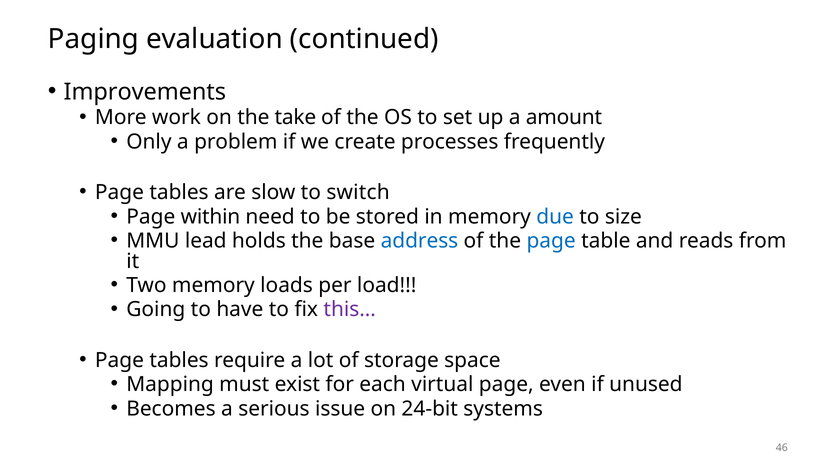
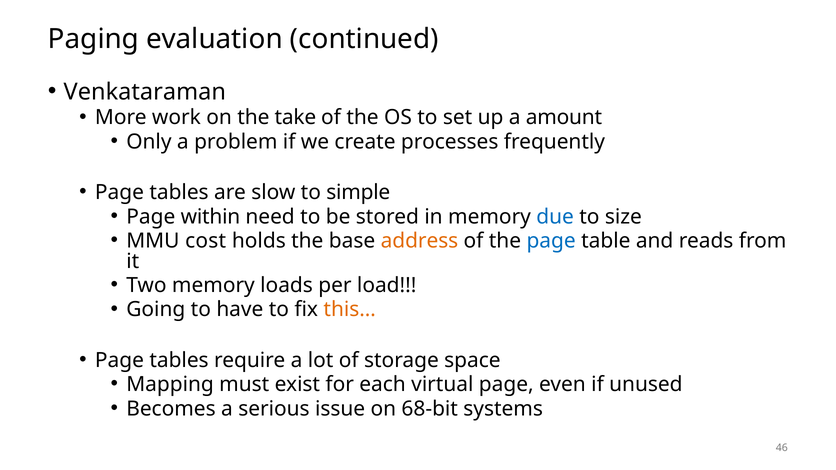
Improvements: Improvements -> Venkataraman
switch: switch -> simple
lead: lead -> cost
address colour: blue -> orange
this… colour: purple -> orange
24-bit: 24-bit -> 68-bit
